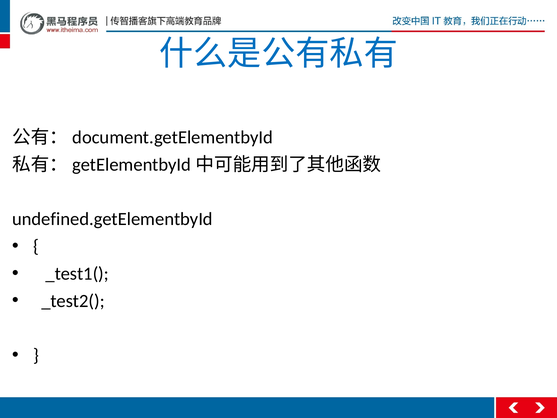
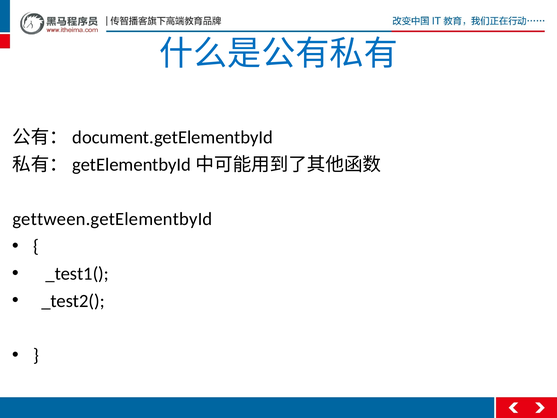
undefined.getElementbyId: undefined.getElementbyId -> gettween.getElementbyId
